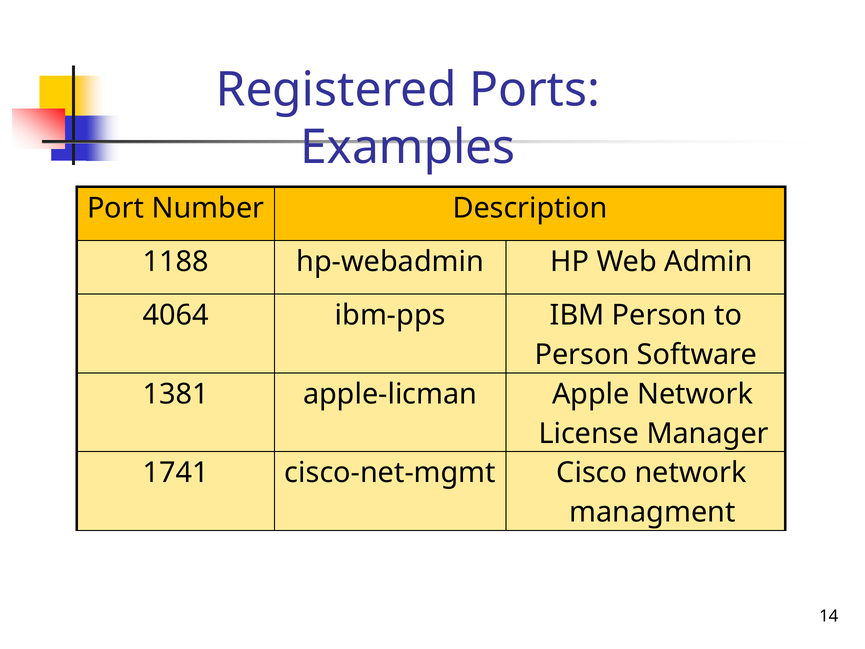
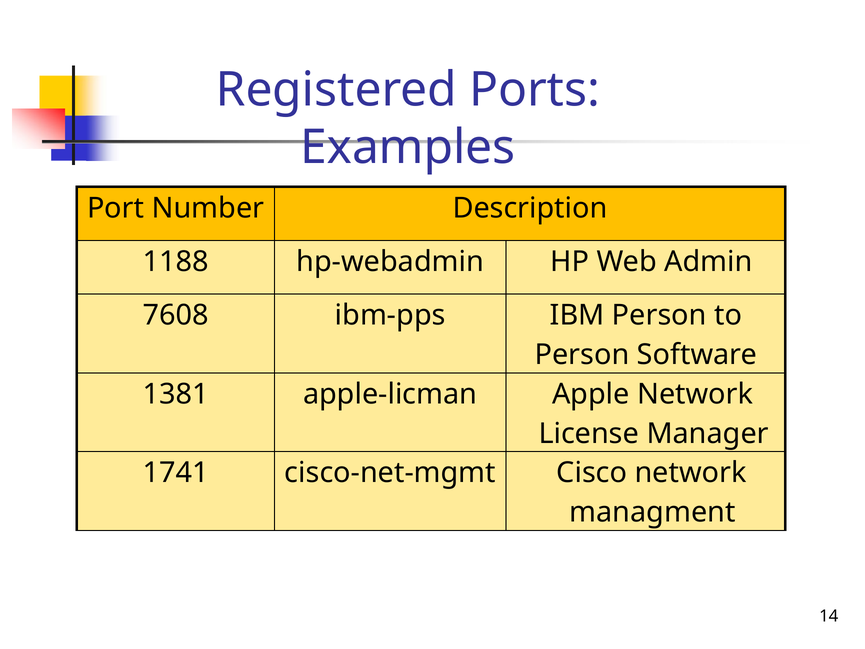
4064: 4064 -> 7608
